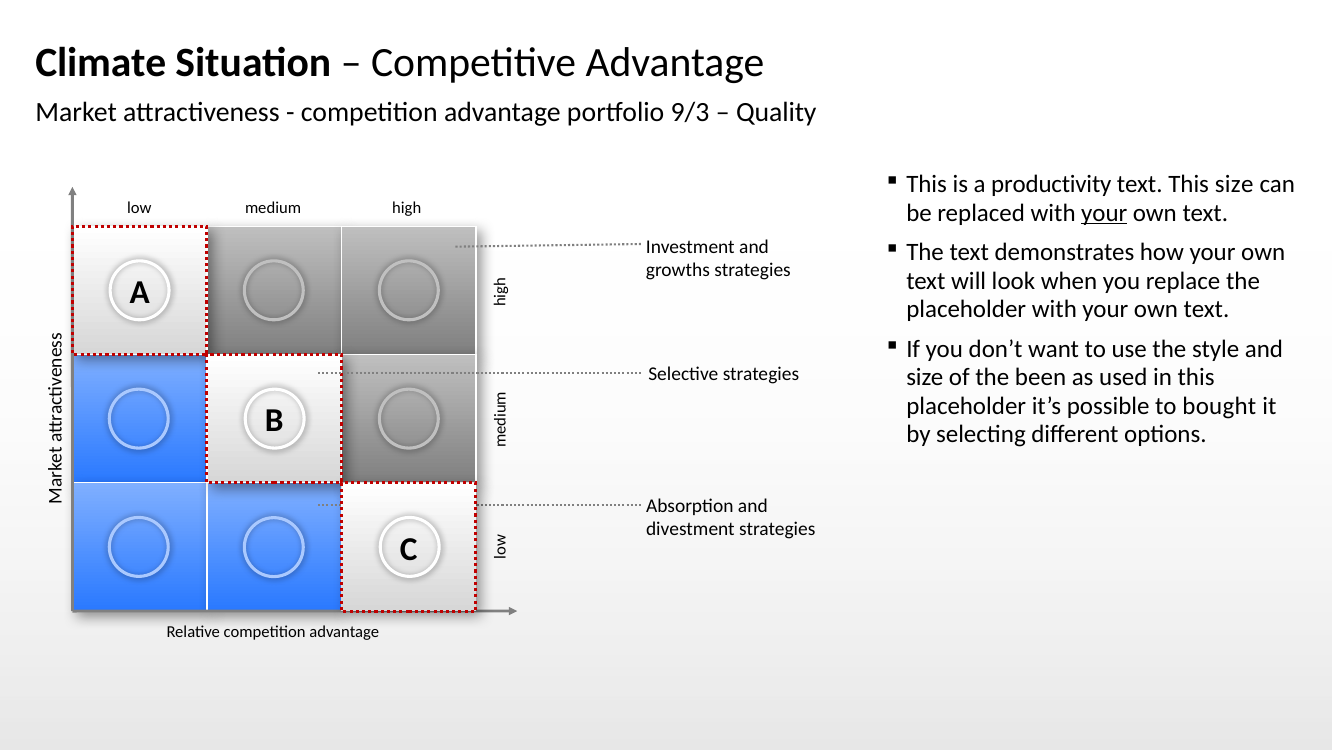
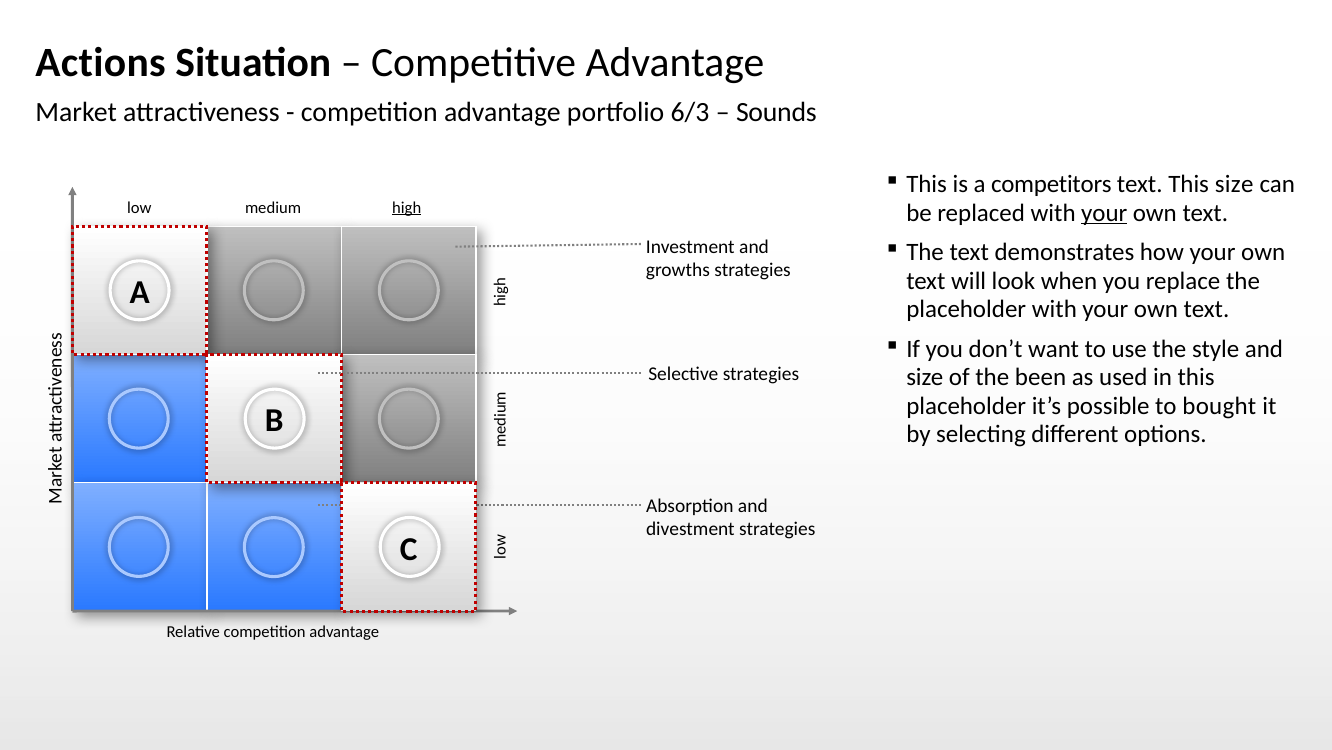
Climate: Climate -> Actions
9/3: 9/3 -> 6/3
Quality: Quality -> Sounds
productivity: productivity -> competitors
high underline: none -> present
